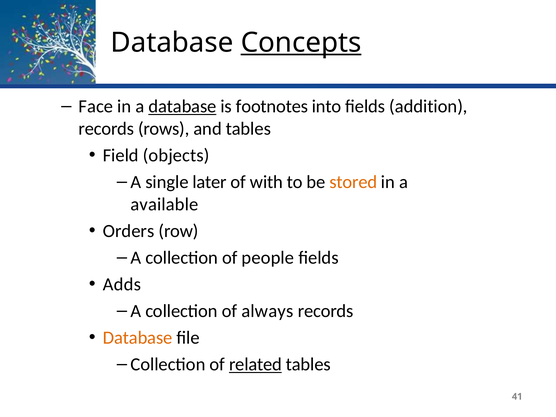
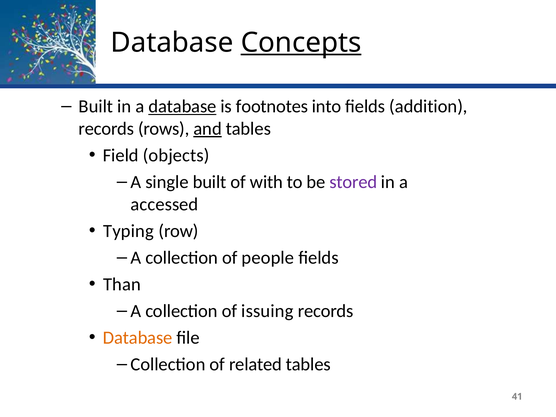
Face at (96, 106): Face -> Built
and underline: none -> present
single later: later -> built
stored colour: orange -> purple
available: available -> accessed
Orders: Orders -> Typing
Adds: Adds -> Than
always: always -> issuing
related underline: present -> none
